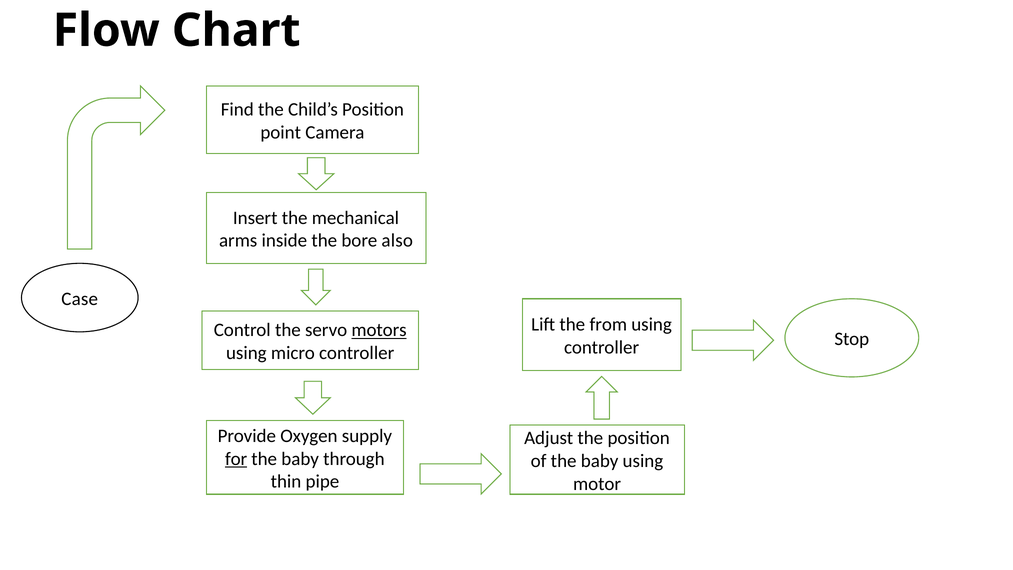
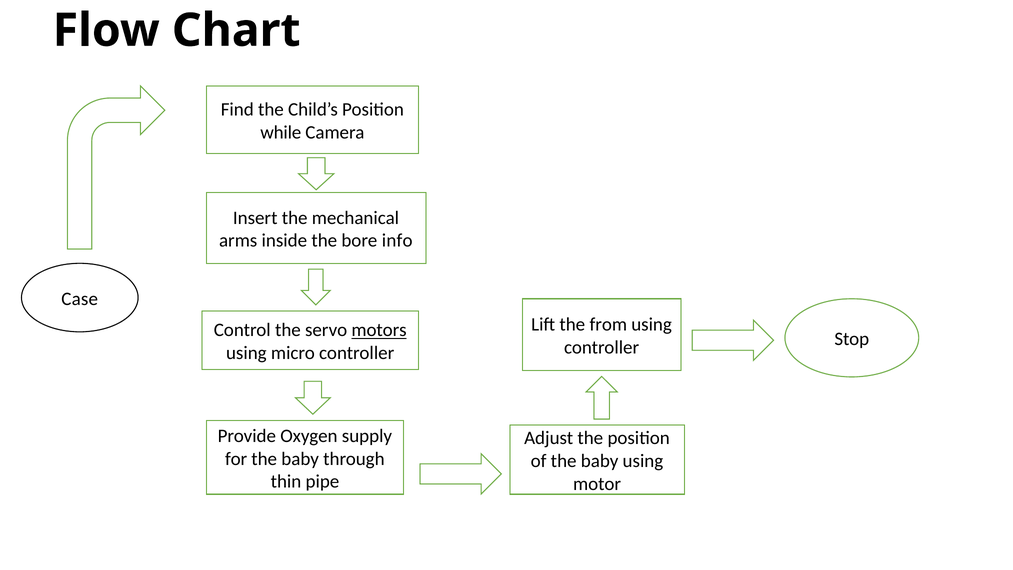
point: point -> while
also: also -> info
for underline: present -> none
